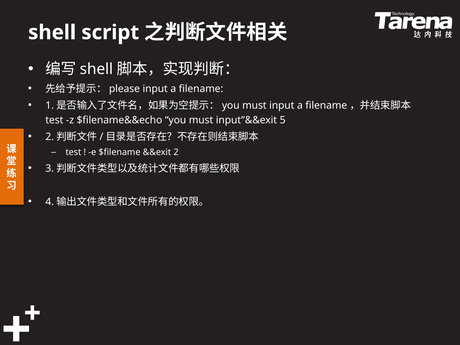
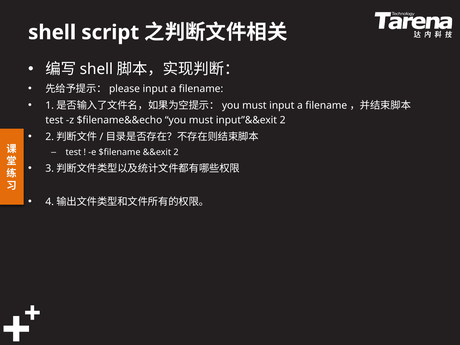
input”&&exit 5: 5 -> 2
